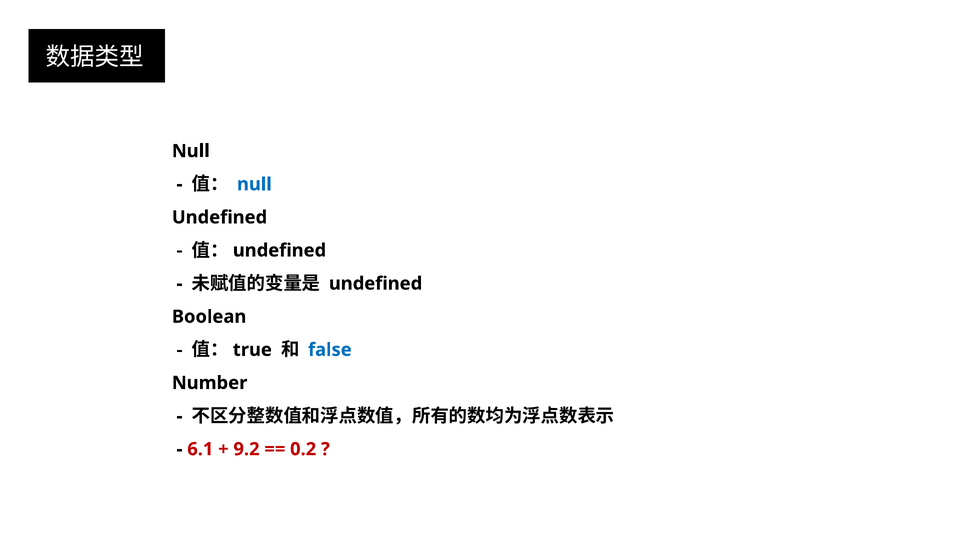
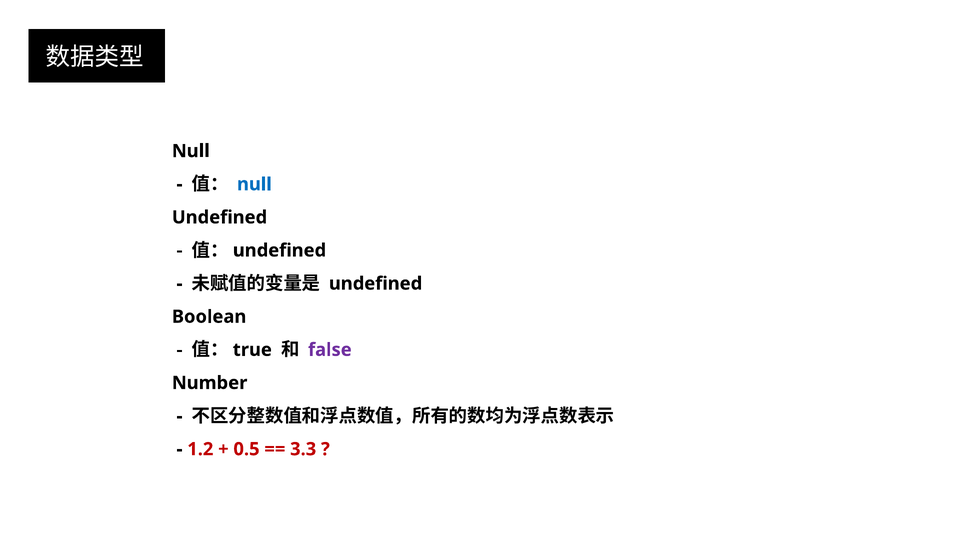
false colour: blue -> purple
6.1: 6.1 -> 1.2
9.2: 9.2 -> 0.5
0.2: 0.2 -> 3.3
